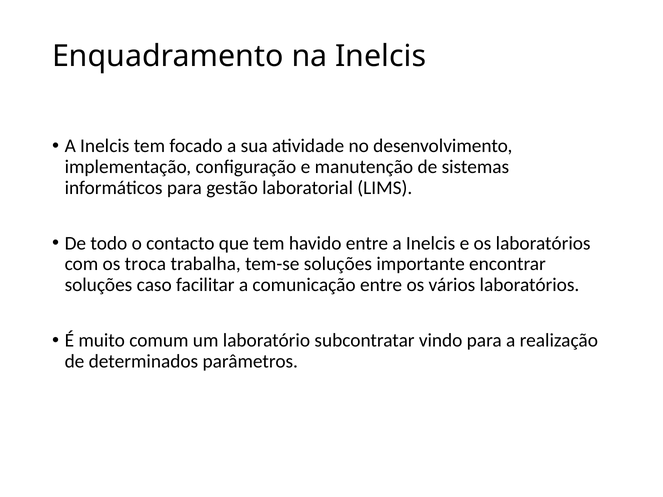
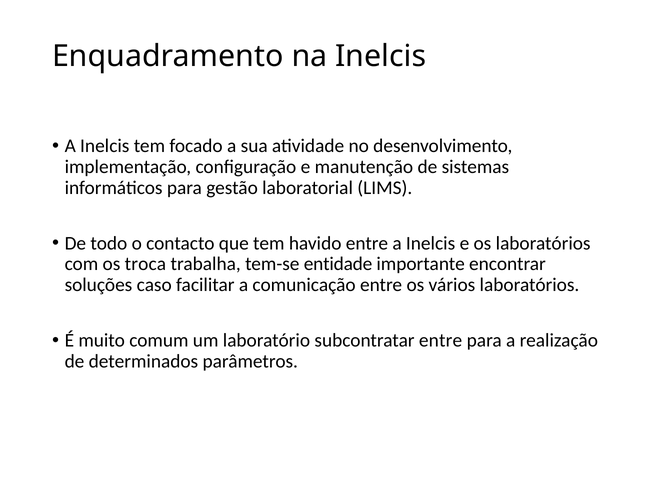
tem-se soluções: soluções -> entidade
subcontratar vindo: vindo -> entre
